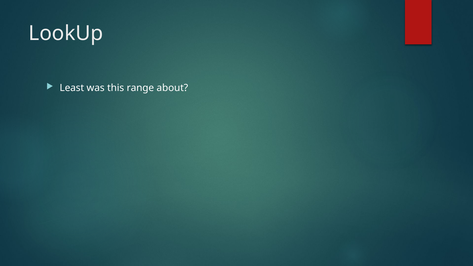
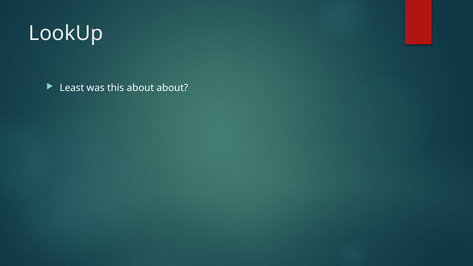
this range: range -> about
